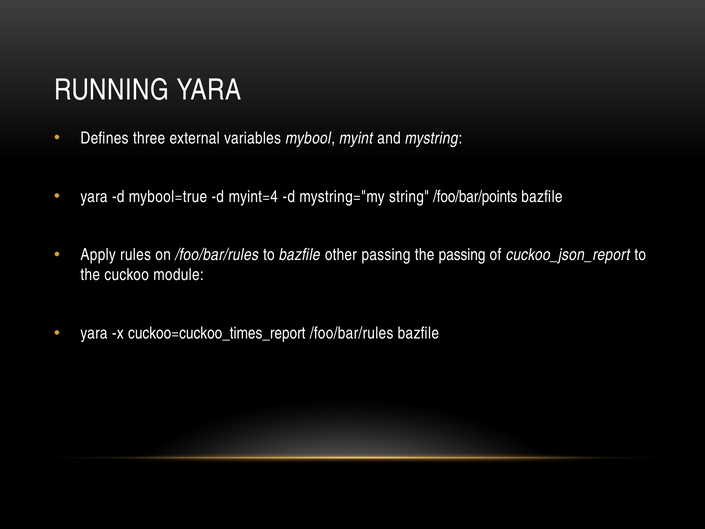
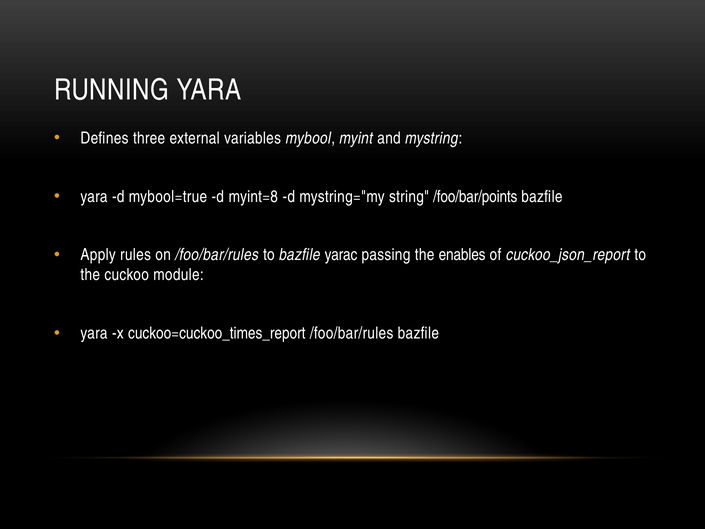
myint=4: myint=4 -> myint=8
other: other -> yarac
the passing: passing -> enables
